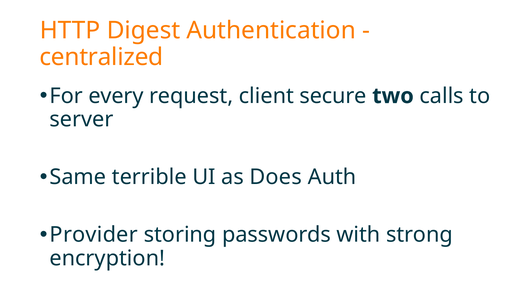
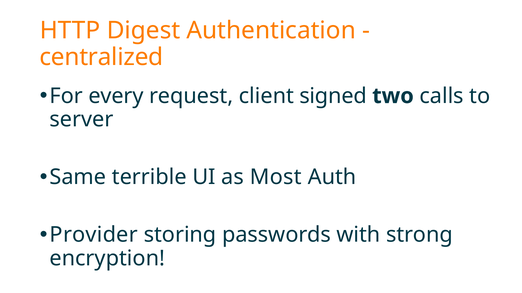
secure: secure -> signed
Does: Does -> Most
